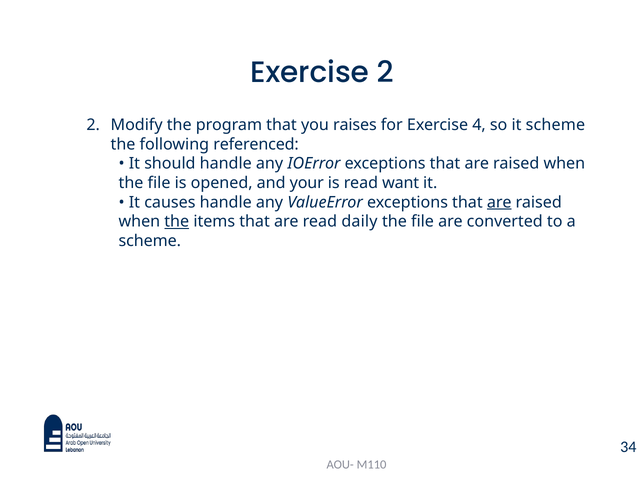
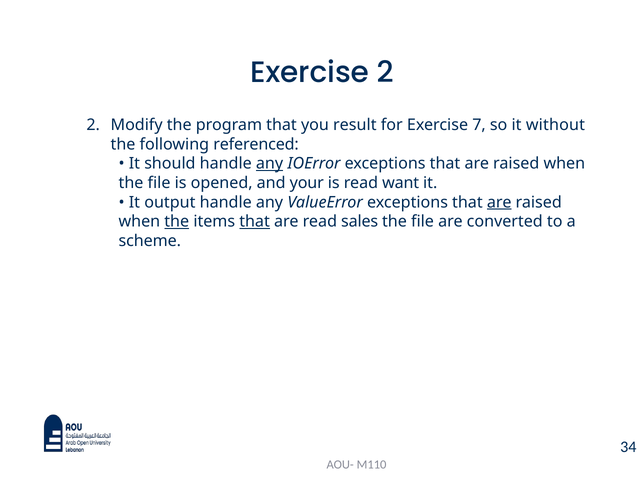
raises: raises -> result
4: 4 -> 7
it scheme: scheme -> without
any at (270, 164) underline: none -> present
causes: causes -> output
that at (255, 222) underline: none -> present
daily: daily -> sales
